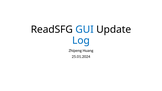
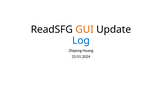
GUI colour: blue -> orange
